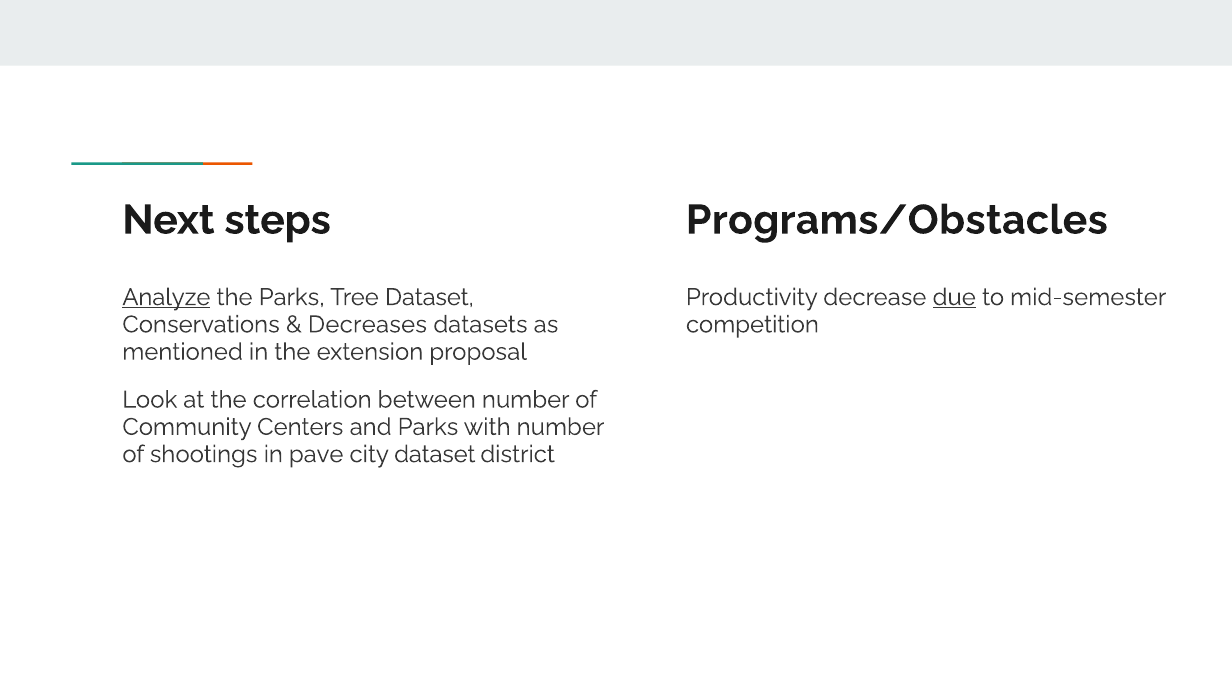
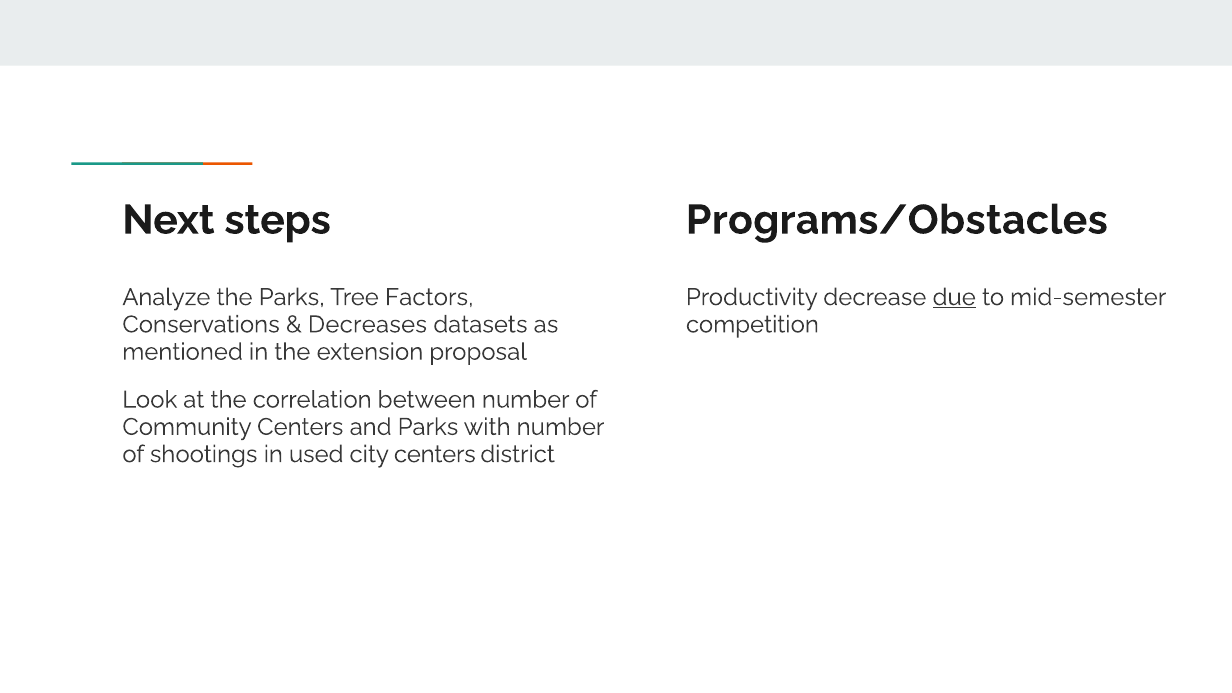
Analyze underline: present -> none
Tree Dataset: Dataset -> Factors
pave: pave -> used
city dataset: dataset -> centers
